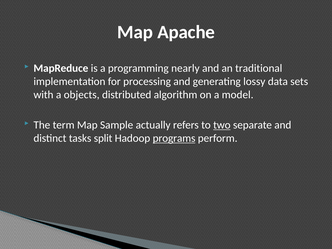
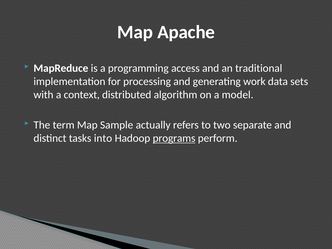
nearly: nearly -> access
lossy: lossy -> work
objects: objects -> context
two underline: present -> none
split: split -> into
